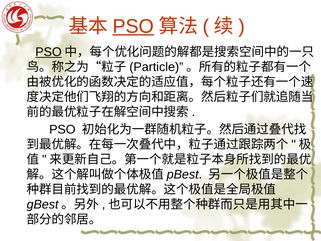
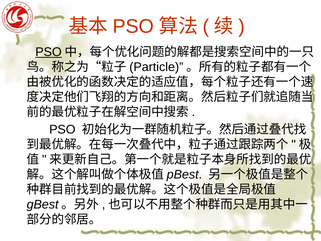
PSO at (133, 26) underline: present -> none
